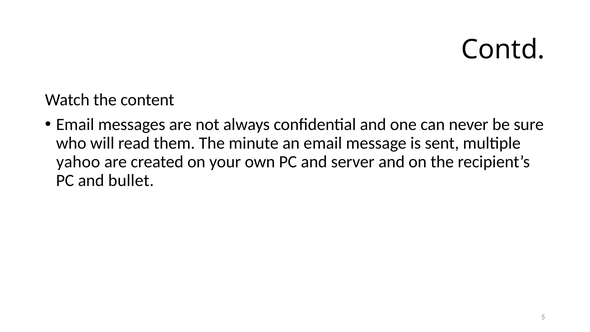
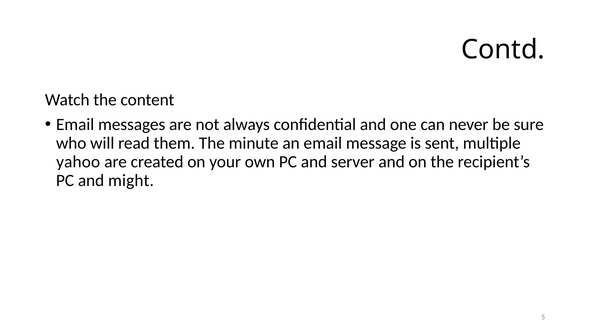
bullet: bullet -> might
